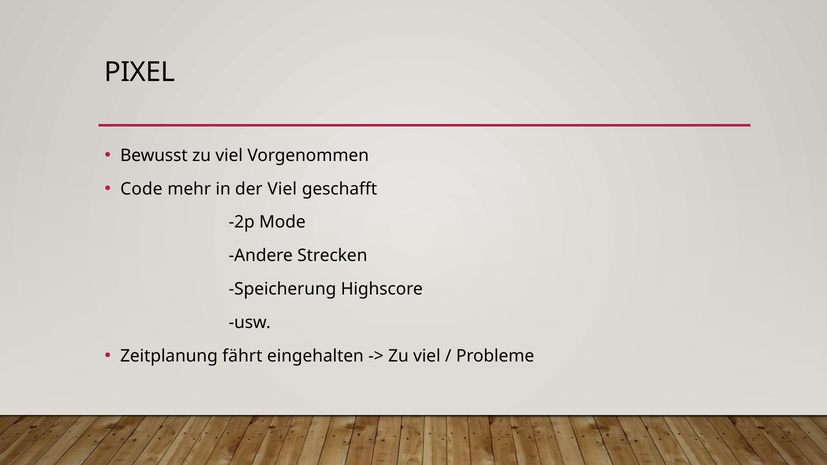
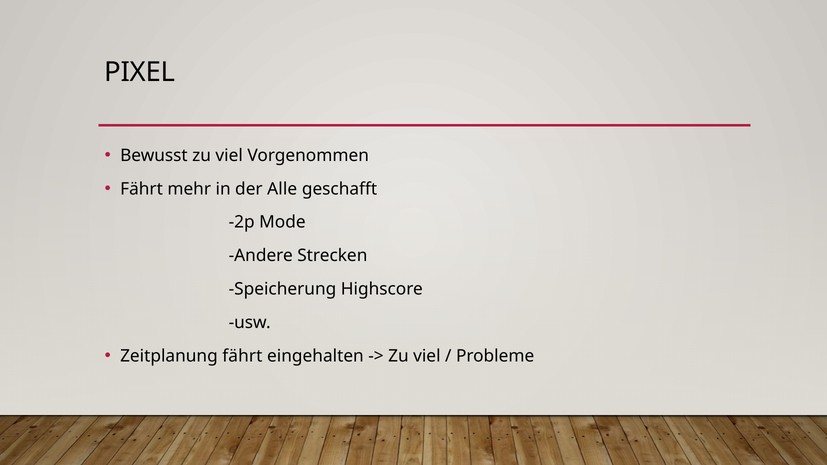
Code at (141, 189): Code -> Fährt
der Viel: Viel -> Alle
